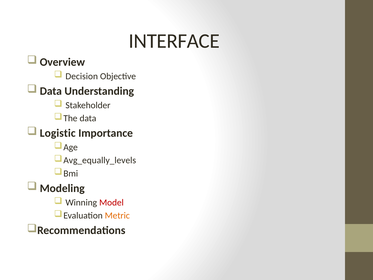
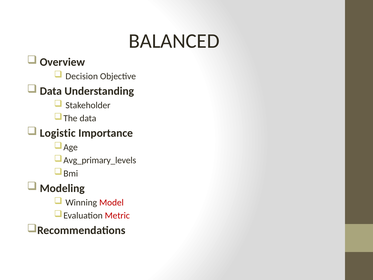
INTERFACE: INTERFACE -> BALANCED
Avg_equally_levels: Avg_equally_levels -> Avg_primary_levels
Metric colour: orange -> red
